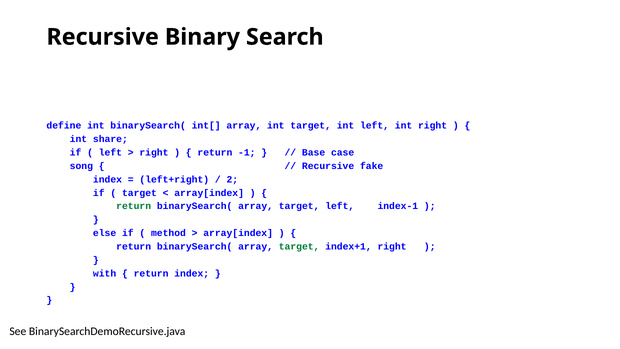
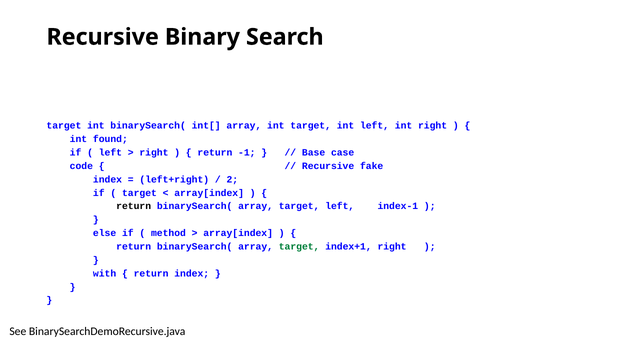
define at (64, 126): define -> target
share: share -> found
song: song -> code
return at (134, 206) colour: green -> black
